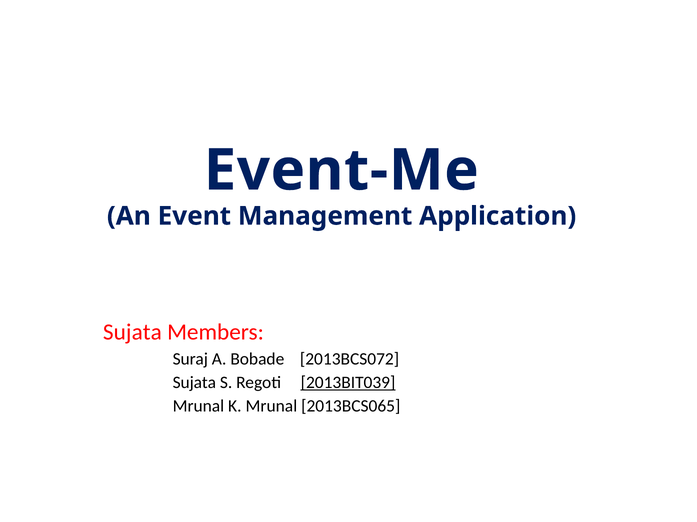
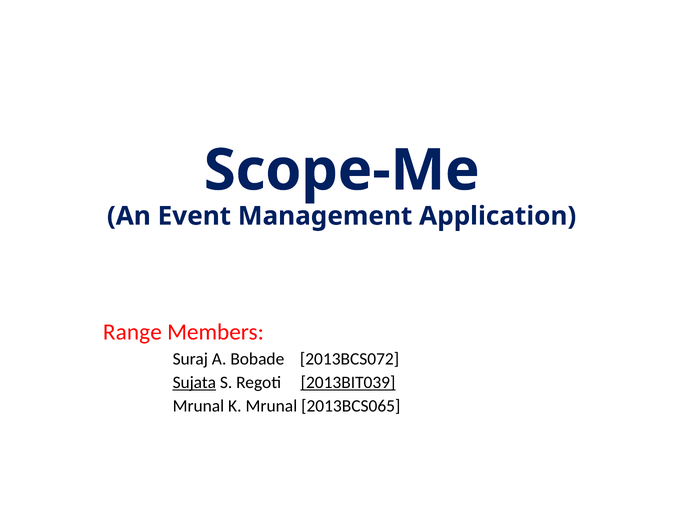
Event-Me: Event-Me -> Scope-Me
Sujata at (132, 333): Sujata -> Range
Sujata at (194, 383) underline: none -> present
